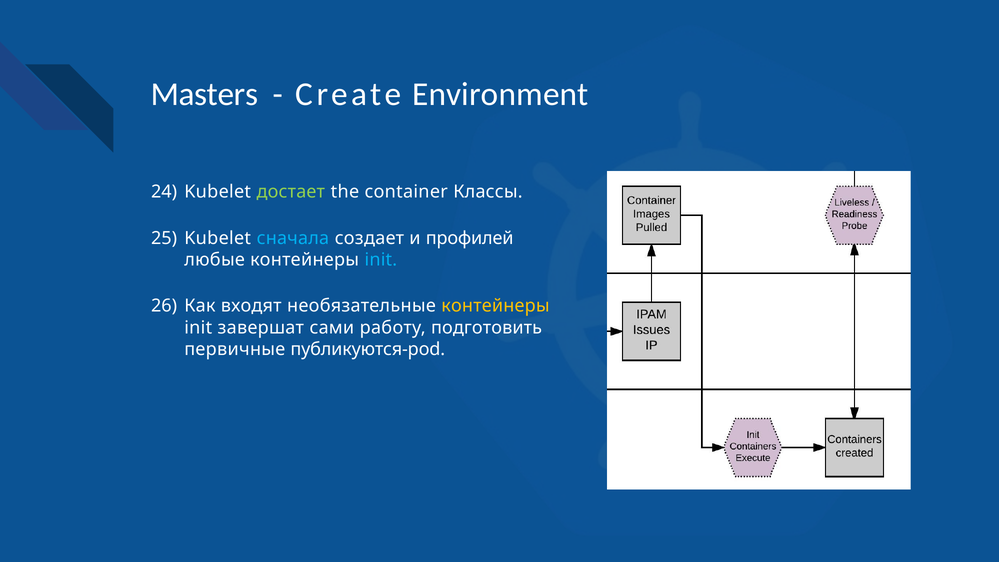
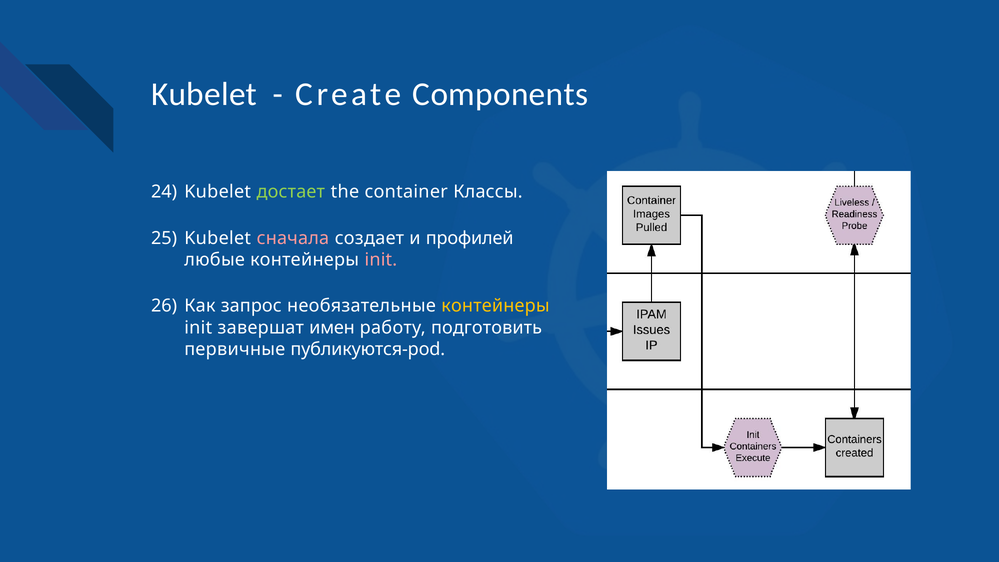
Masters at (204, 94): Masters -> Kubelet
Environment: Environment -> Components
сначала colour: light blue -> pink
init at (381, 260) colour: light blue -> pink
входят: входят -> запрос
сами: сами -> имен
